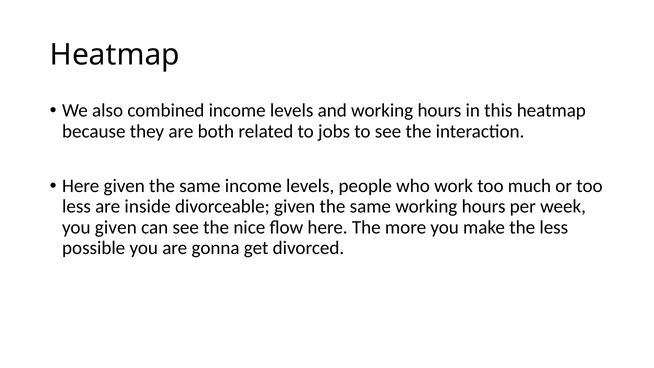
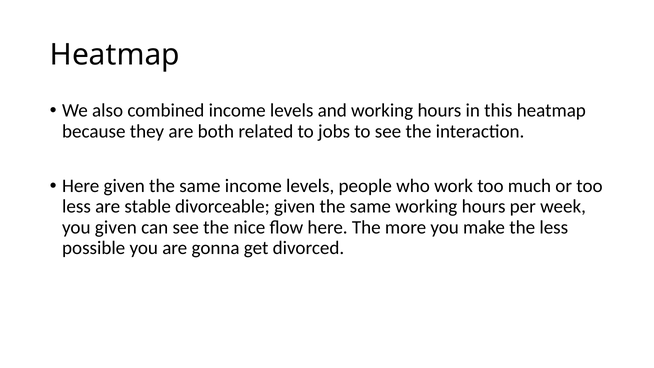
inside: inside -> stable
